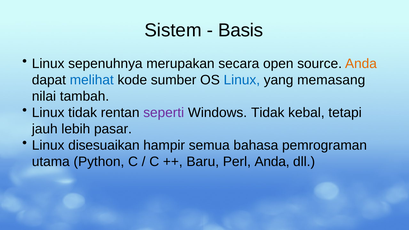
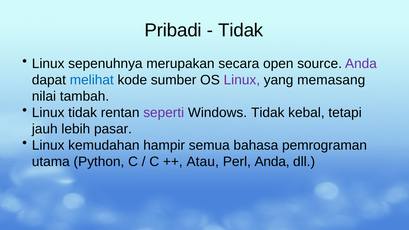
Sistem: Sistem -> Pribadi
Basis at (241, 30): Basis -> Tidak
Anda at (361, 64) colour: orange -> purple
Linux at (242, 80) colour: blue -> purple
disesuaikan: disesuaikan -> kemudahan
Baru: Baru -> Atau
